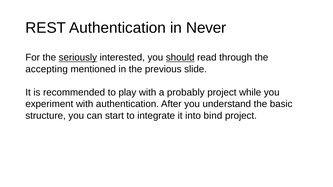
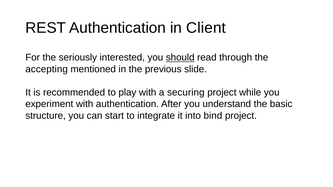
Never: Never -> Client
seriously underline: present -> none
probably: probably -> securing
